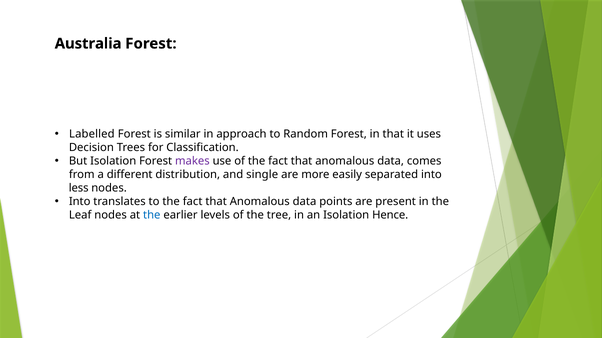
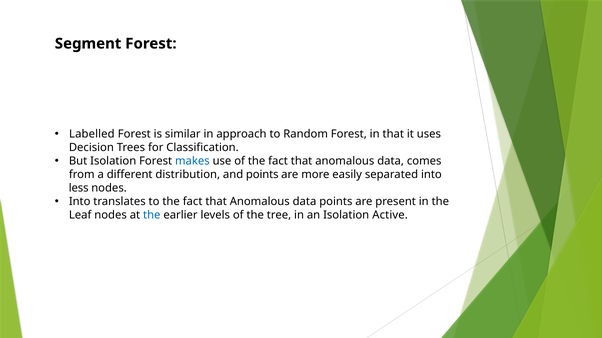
Australia: Australia -> Segment
makes colour: purple -> blue
and single: single -> points
Hence: Hence -> Active
